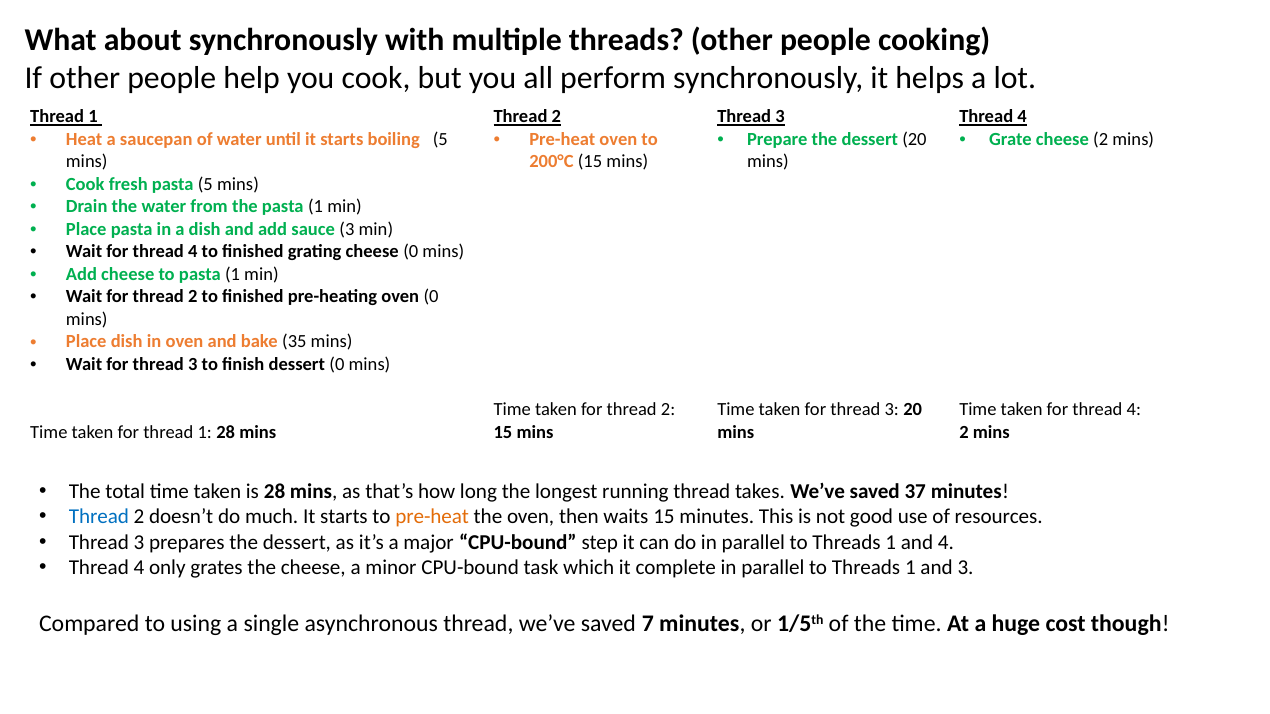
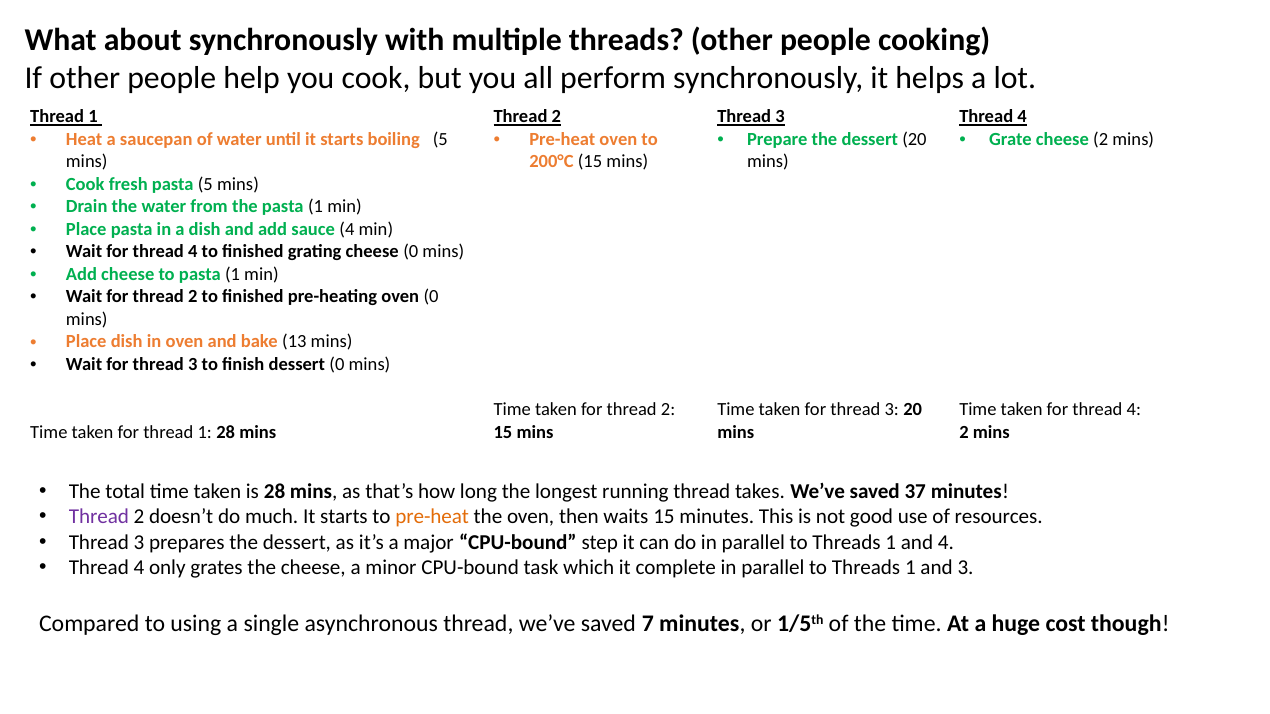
sauce 3: 3 -> 4
35: 35 -> 13
Thread at (99, 517) colour: blue -> purple
